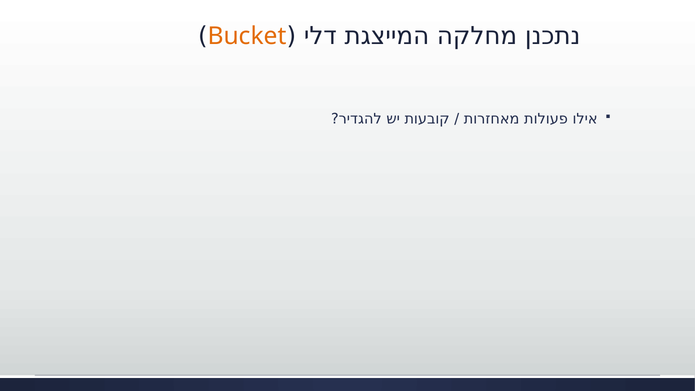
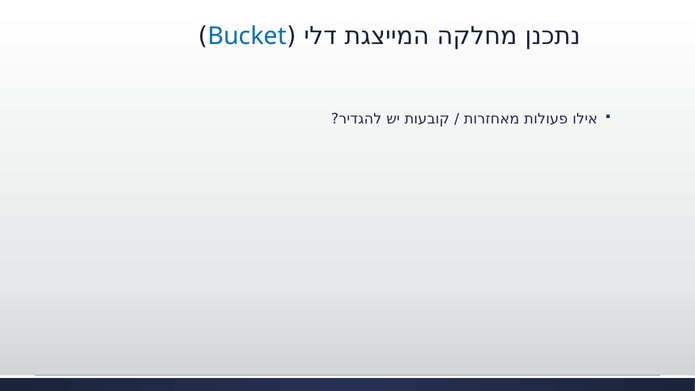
Bucket colour: orange -> blue
